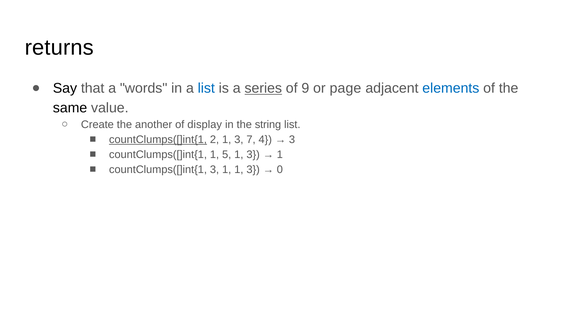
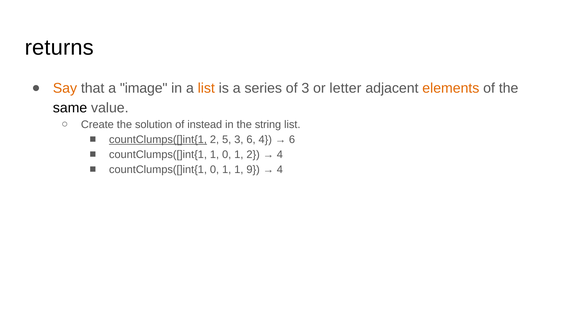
Say colour: black -> orange
words: words -> image
list at (206, 88) colour: blue -> orange
series underline: present -> none
of 9: 9 -> 3
page: page -> letter
elements colour: blue -> orange
another: another -> solution
display: display -> instead
2 1: 1 -> 5
3 7: 7 -> 6
3 at (292, 140): 3 -> 6
1 5: 5 -> 0
3 at (253, 155): 3 -> 2
1 at (280, 155): 1 -> 4
countClumps([]int{1 3: 3 -> 0
1 1 3: 3 -> 9
0 at (280, 170): 0 -> 4
